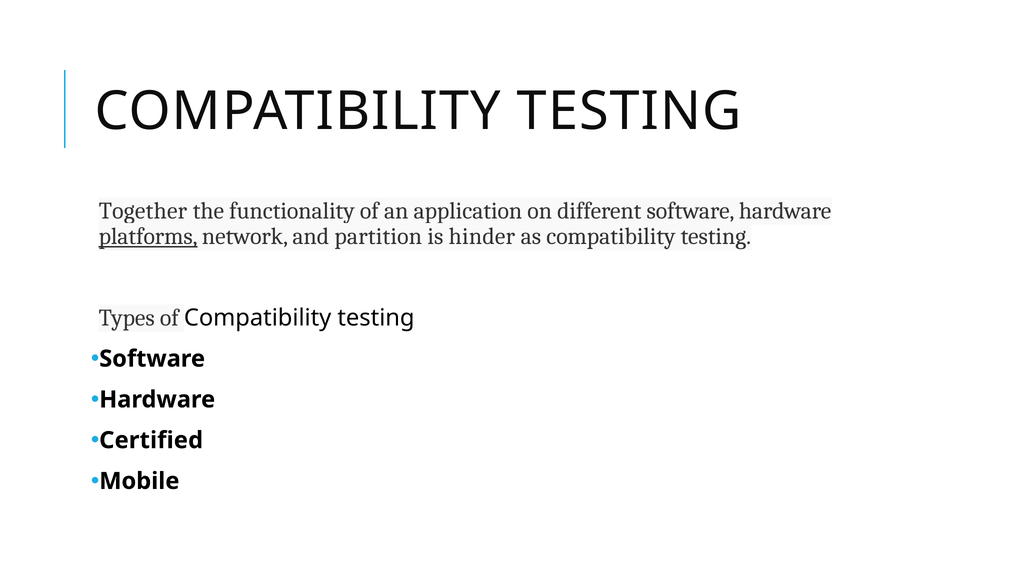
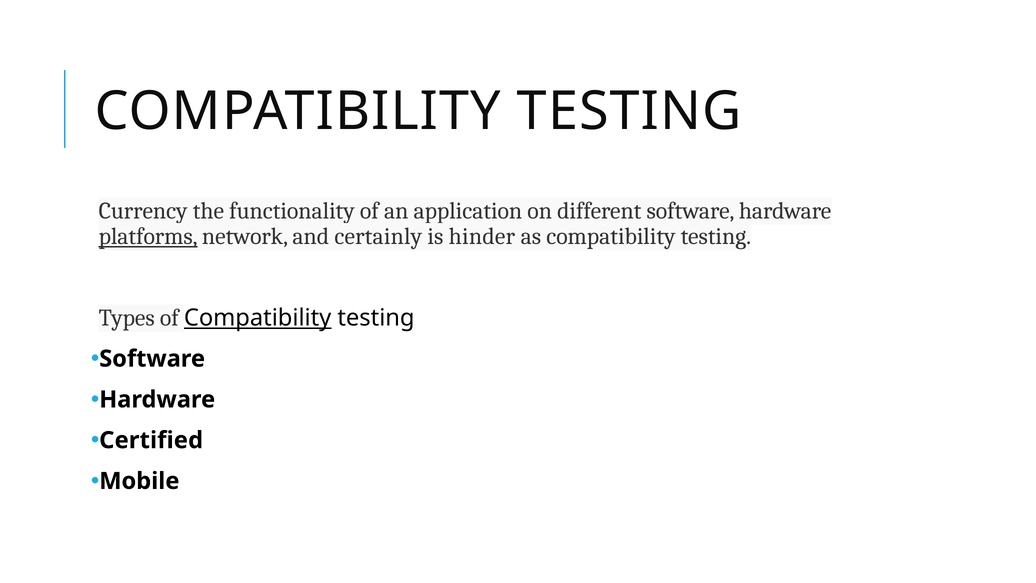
Together: Together -> Currency
partition: partition -> certainly
Compatibility at (258, 318) underline: none -> present
